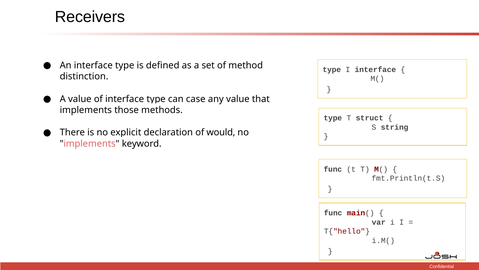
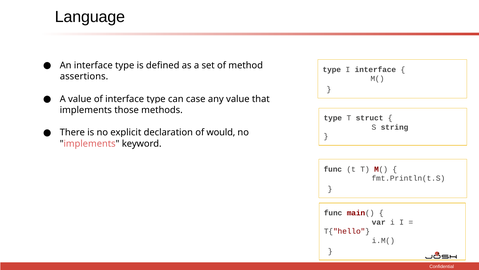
Receivers: Receivers -> Language
distinction: distinction -> assertions
